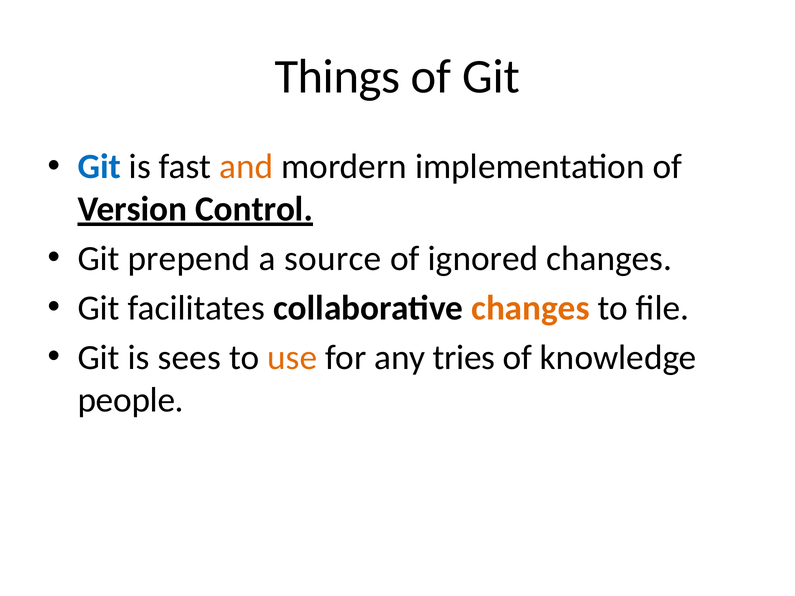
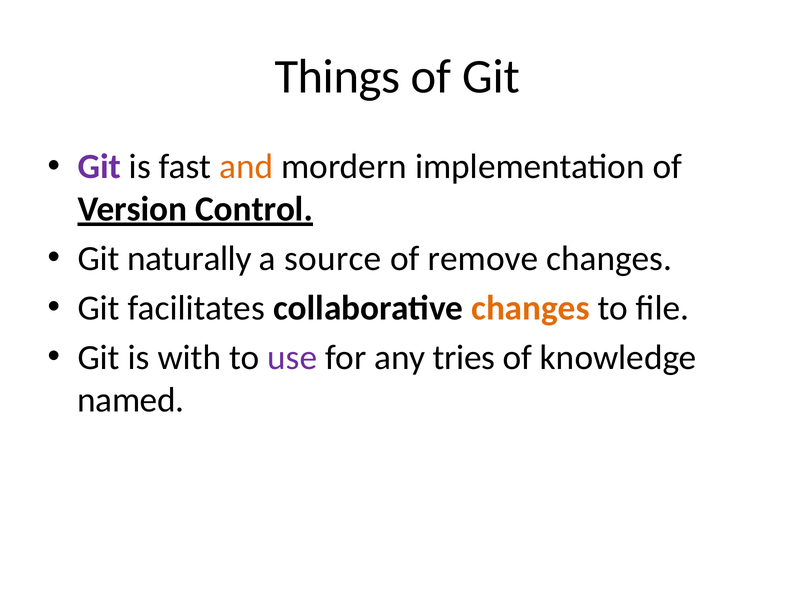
Git at (99, 167) colour: blue -> purple
prepend: prepend -> naturally
ignored: ignored -> remove
sees: sees -> with
use colour: orange -> purple
people: people -> named
